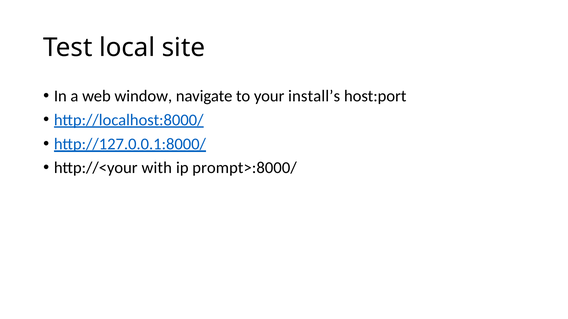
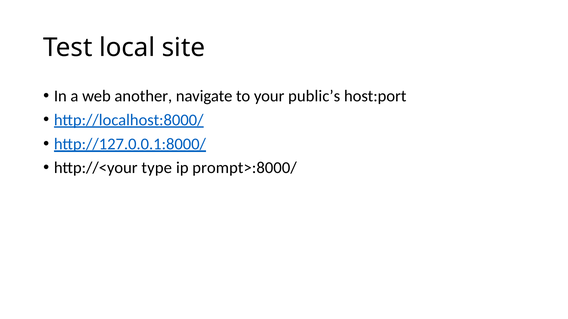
window: window -> another
install’s: install’s -> public’s
with: with -> type
